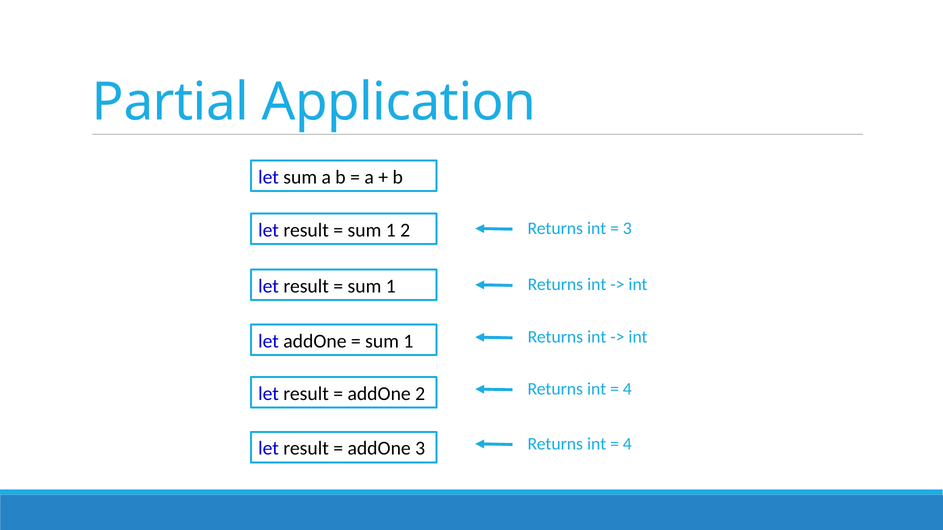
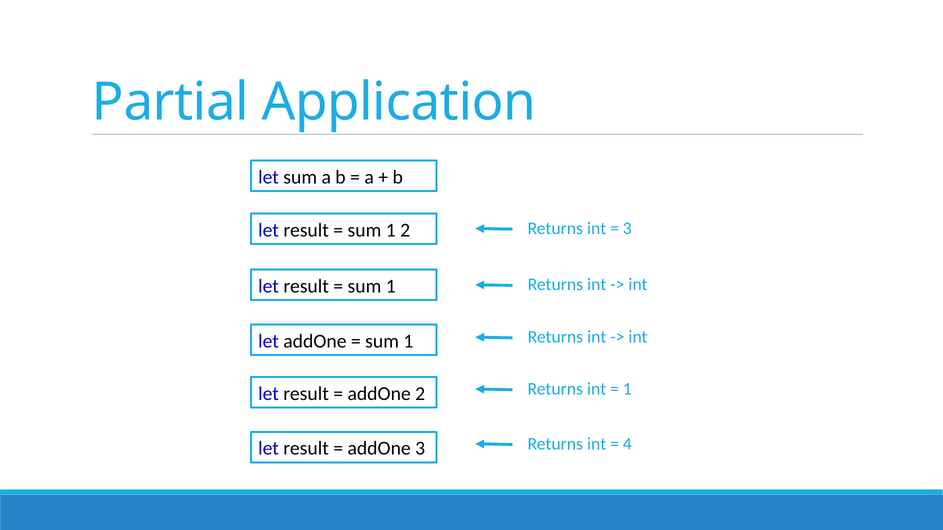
4 at (627, 389): 4 -> 1
